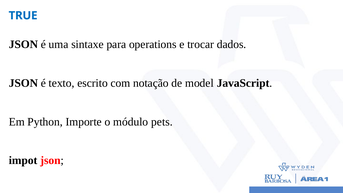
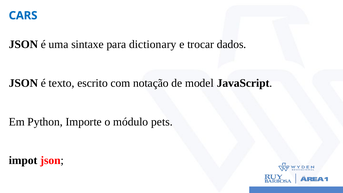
TRUE: TRUE -> CARS
operations: operations -> dictionary
